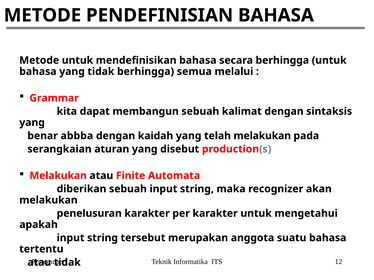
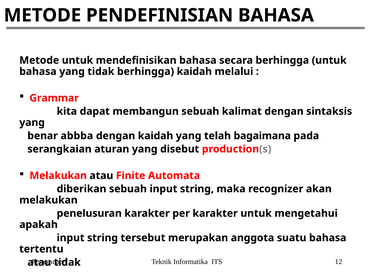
berhingga semua: semua -> kaidah
telah melakukan: melakukan -> bagaimana
